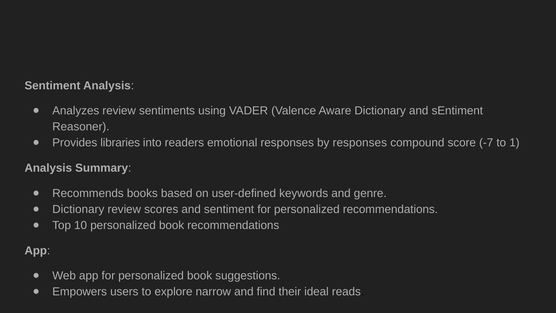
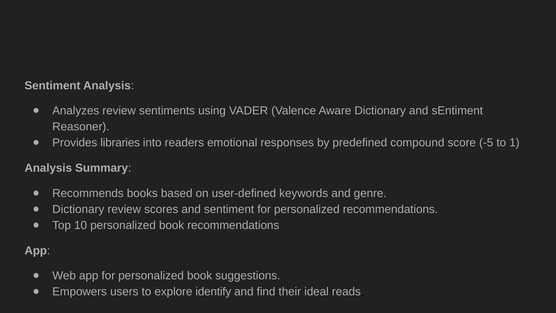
by responses: responses -> predefined
-7: -7 -> -5
narrow: narrow -> identify
